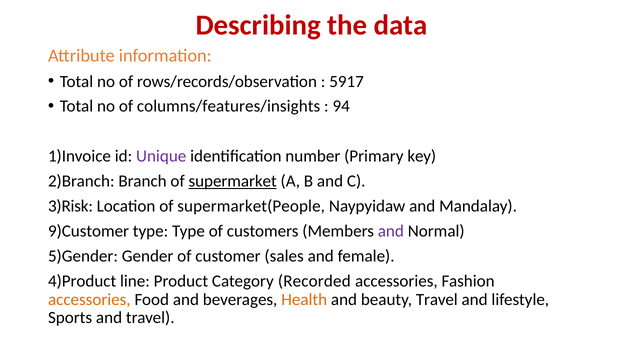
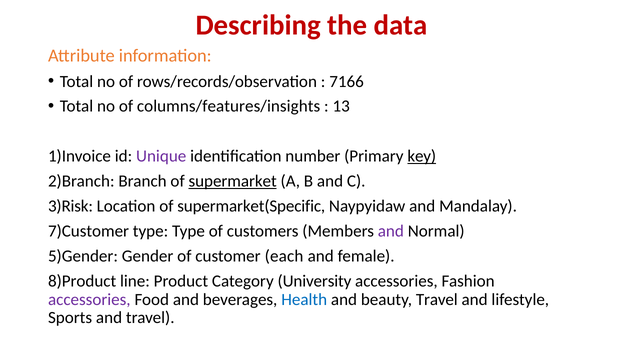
5917: 5917 -> 7166
94: 94 -> 13
key underline: none -> present
supermarket(People: supermarket(People -> supermarket(Specific
9)Customer: 9)Customer -> 7)Customer
sales: sales -> each
4)Product: 4)Product -> 8)Product
Recorded: Recorded -> University
accessories at (89, 300) colour: orange -> purple
Health colour: orange -> blue
